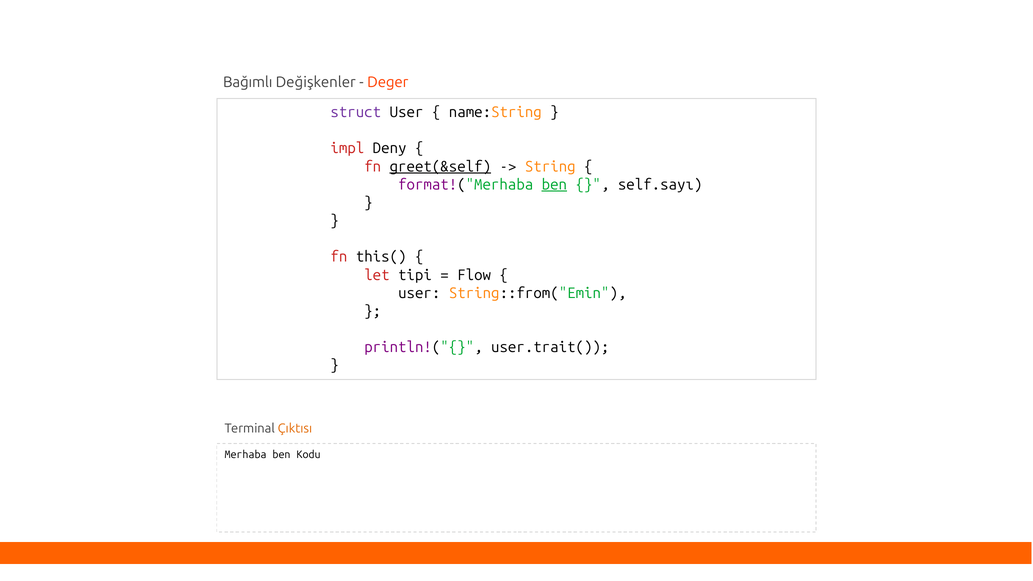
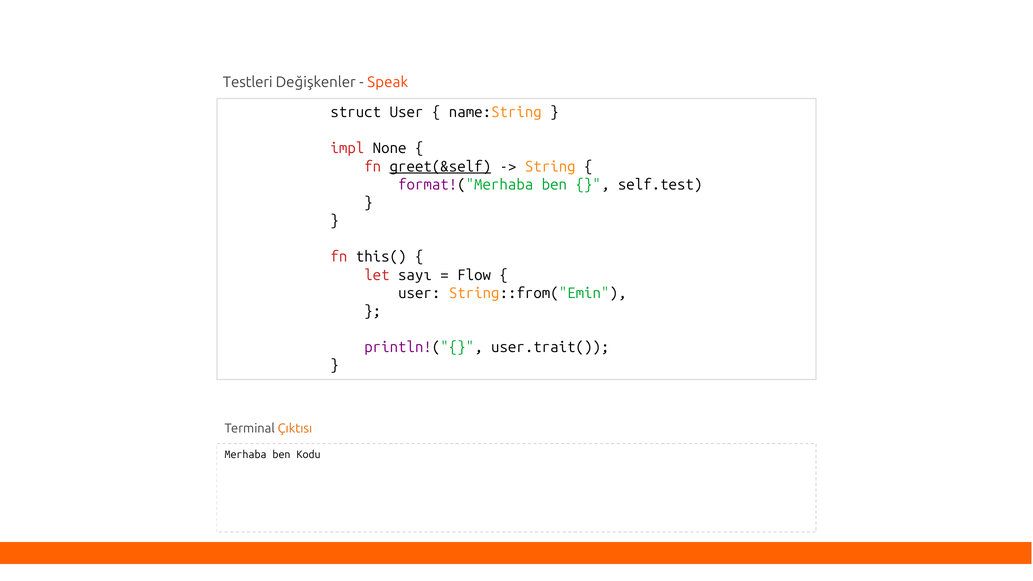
Bağımlı: Bağımlı -> Testleri
Deger: Deger -> Speak
struct colour: purple -> black
Deny: Deny -> None
ben at (554, 185) underline: present -> none
self.sayı: self.sayı -> self.test
tipi: tipi -> sayı
